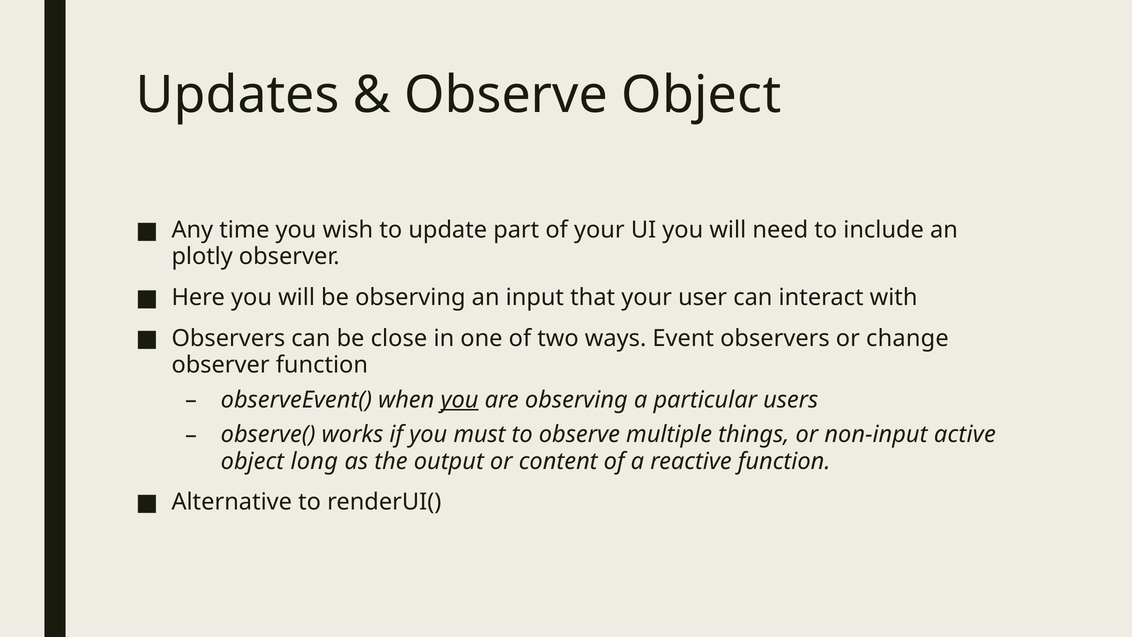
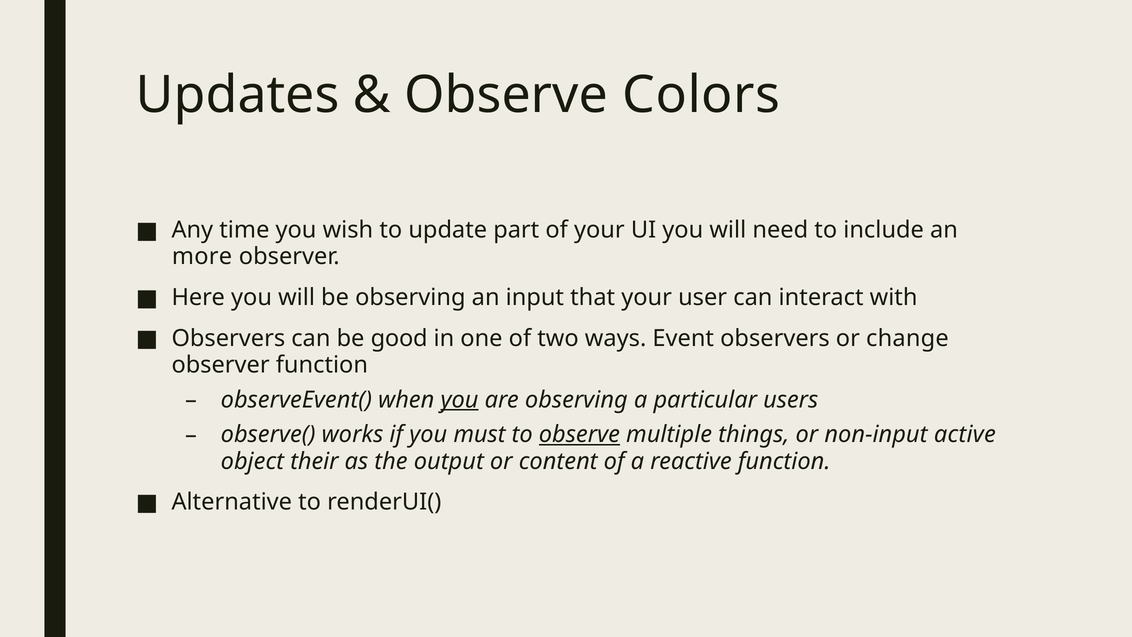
Observe Object: Object -> Colors
plotly: plotly -> more
close: close -> good
observe at (579, 434) underline: none -> present
long: long -> their
